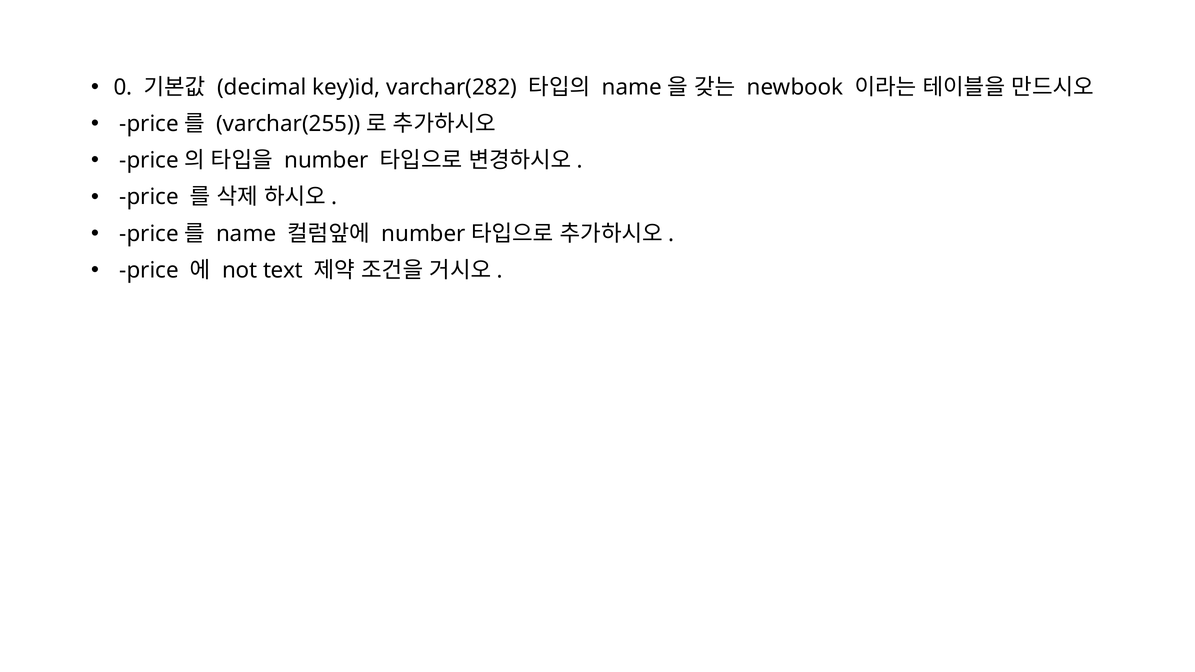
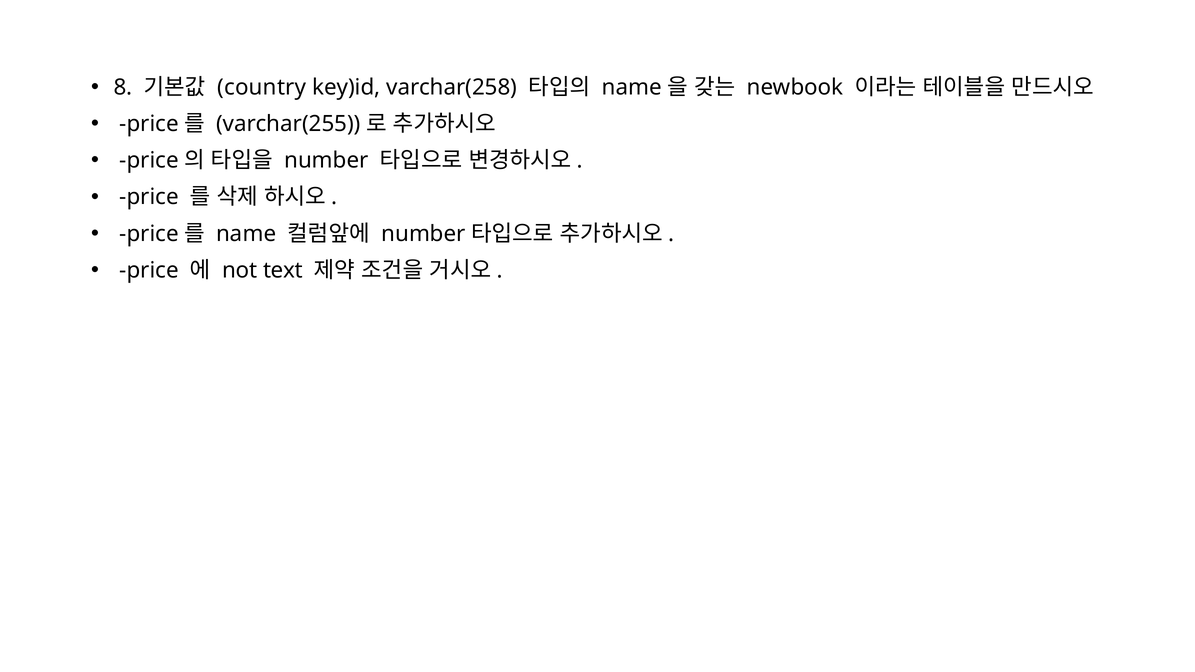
0: 0 -> 8
decimal: decimal -> country
varchar(282: varchar(282 -> varchar(258
